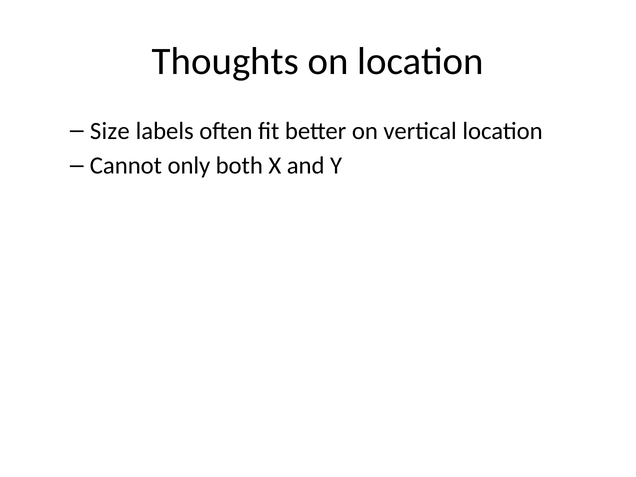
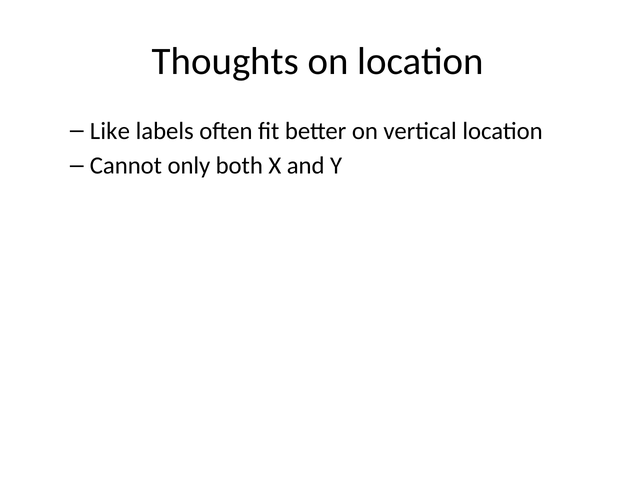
Size: Size -> Like
